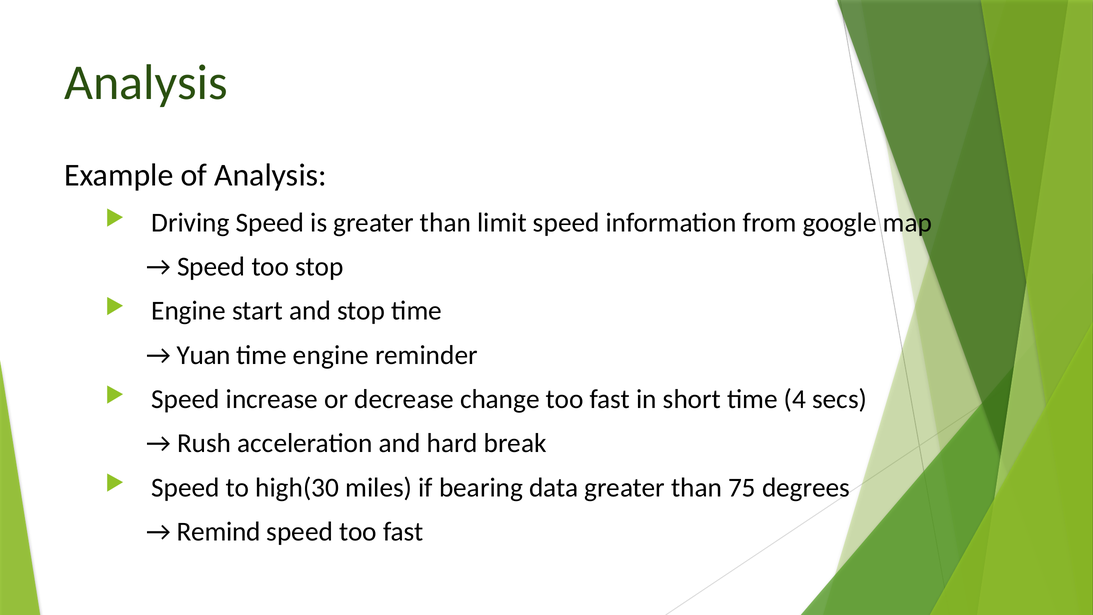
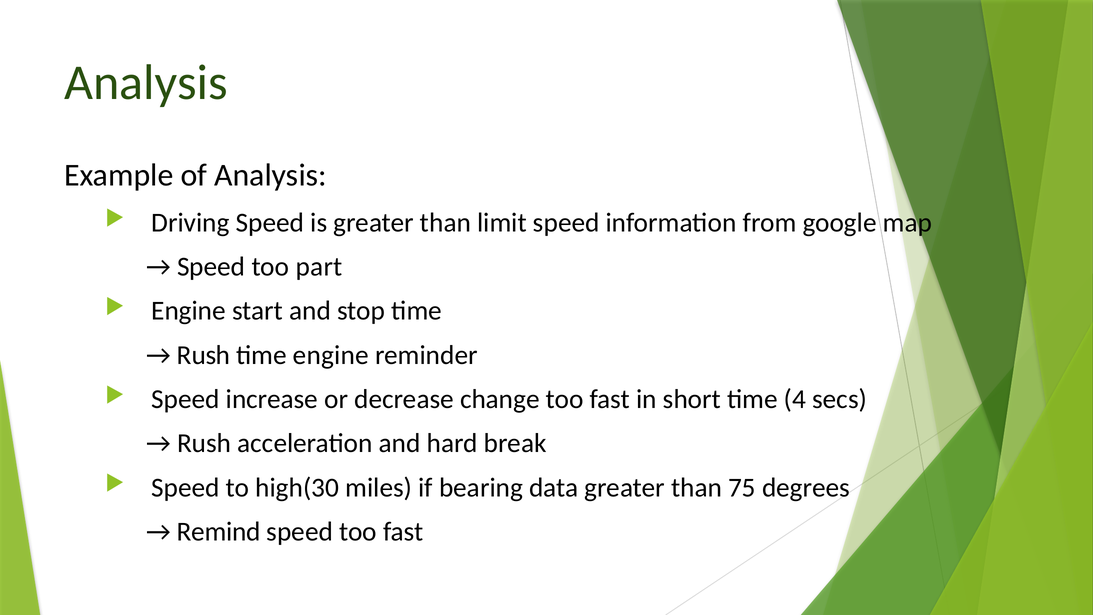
too stop: stop -> part
Yuan at (204, 355): Yuan -> Rush
